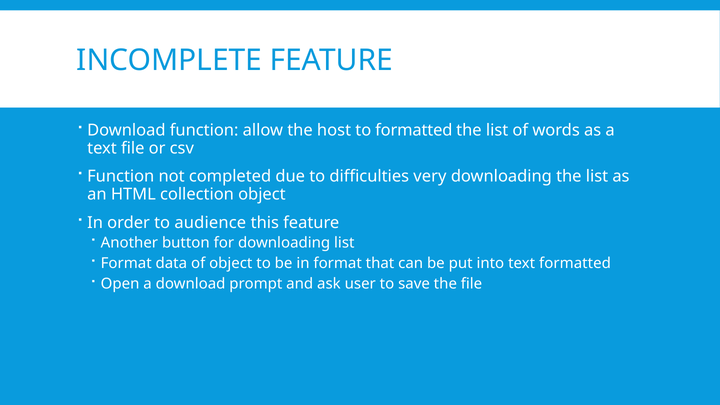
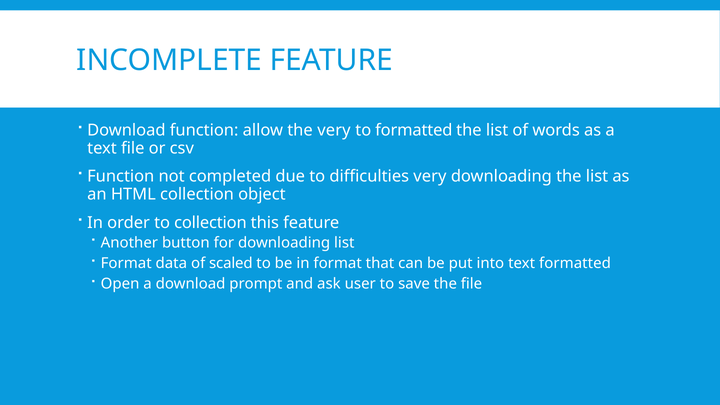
the host: host -> very
to audience: audience -> collection
of object: object -> scaled
